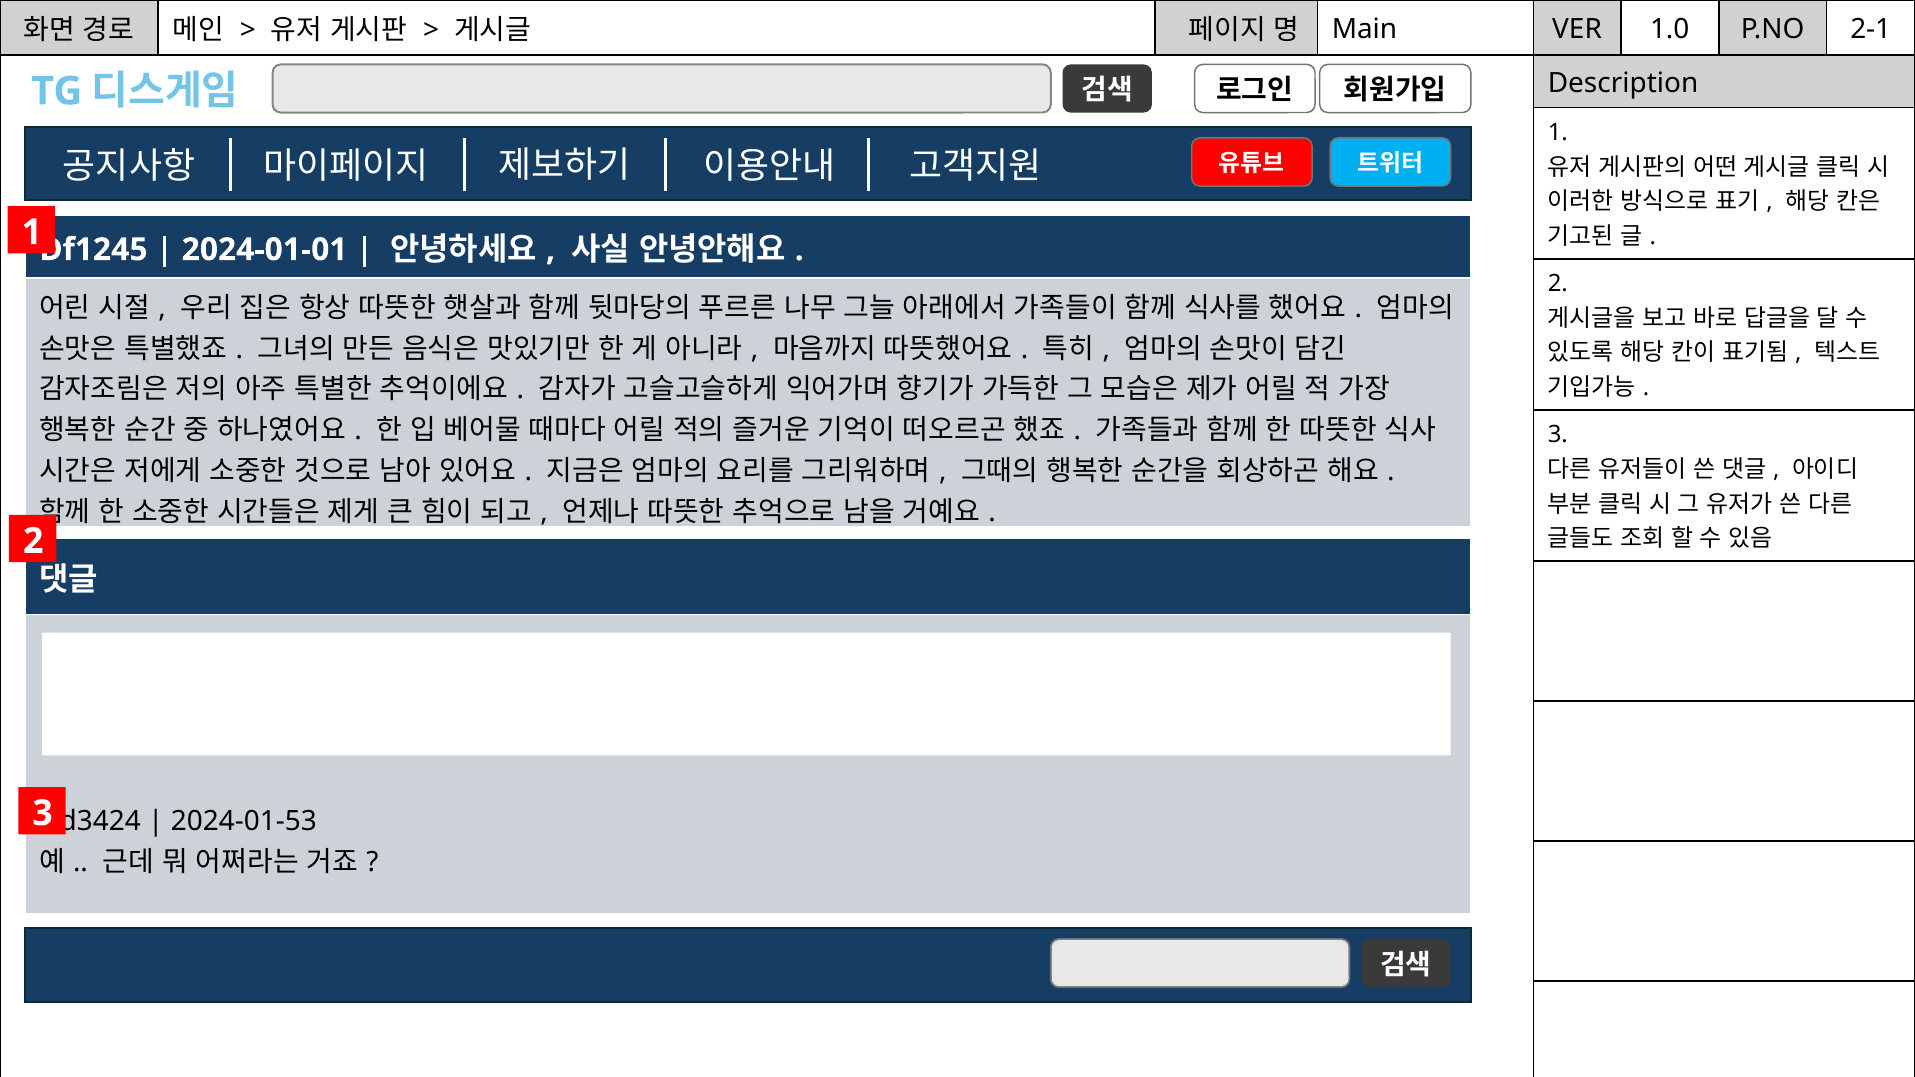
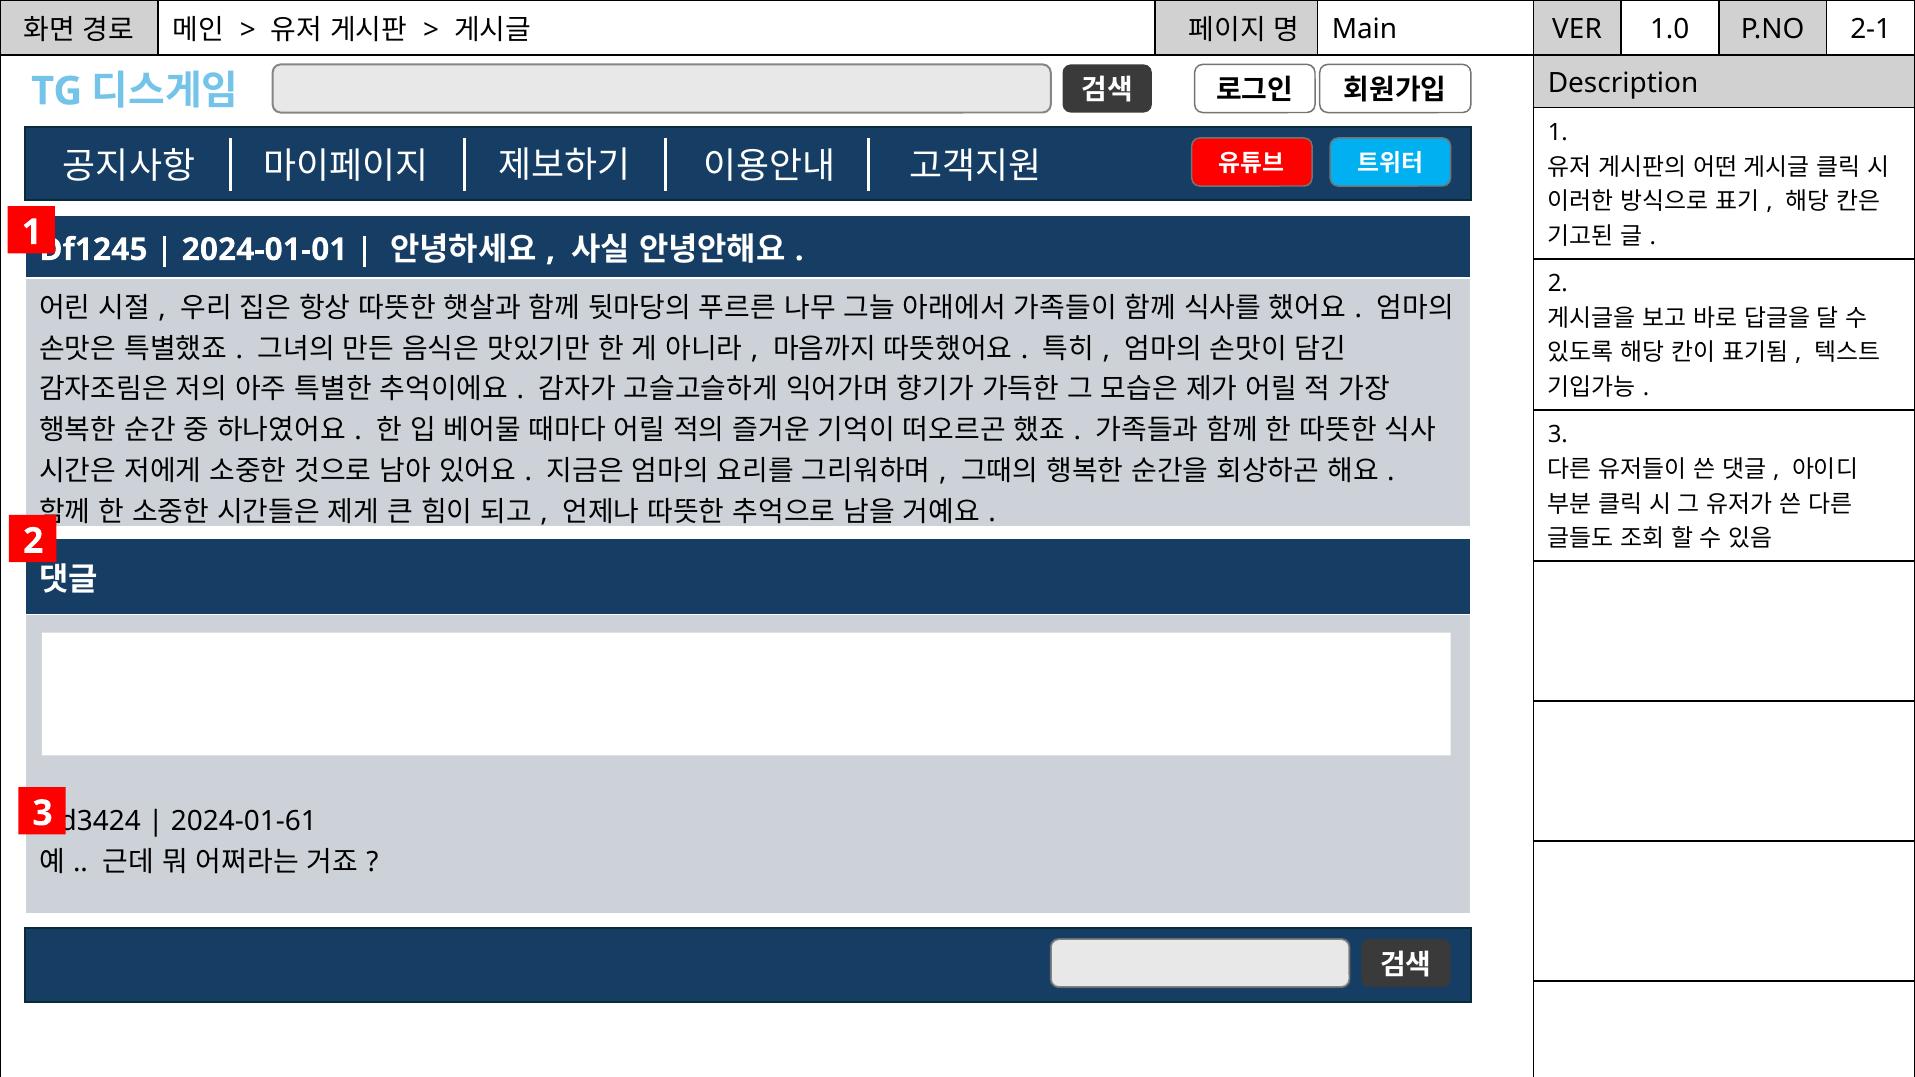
2024-01-53: 2024-01-53 -> 2024-01-61
